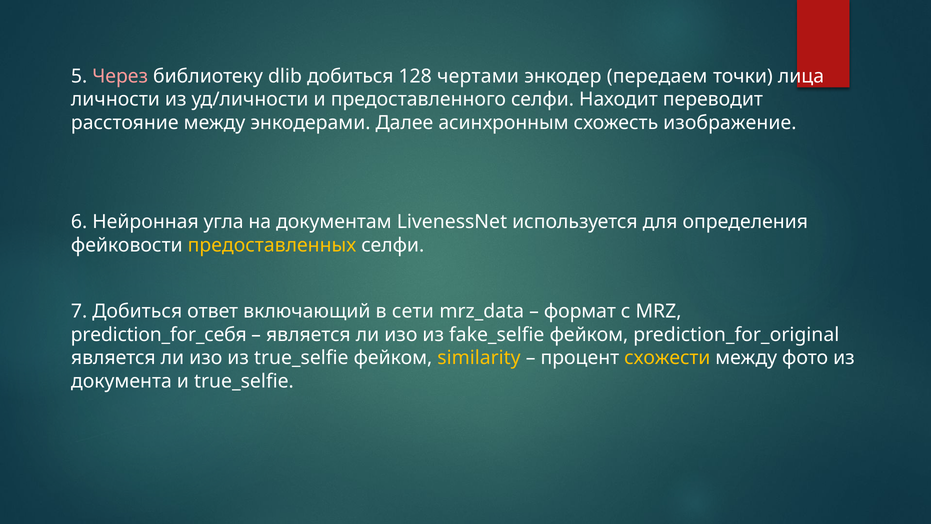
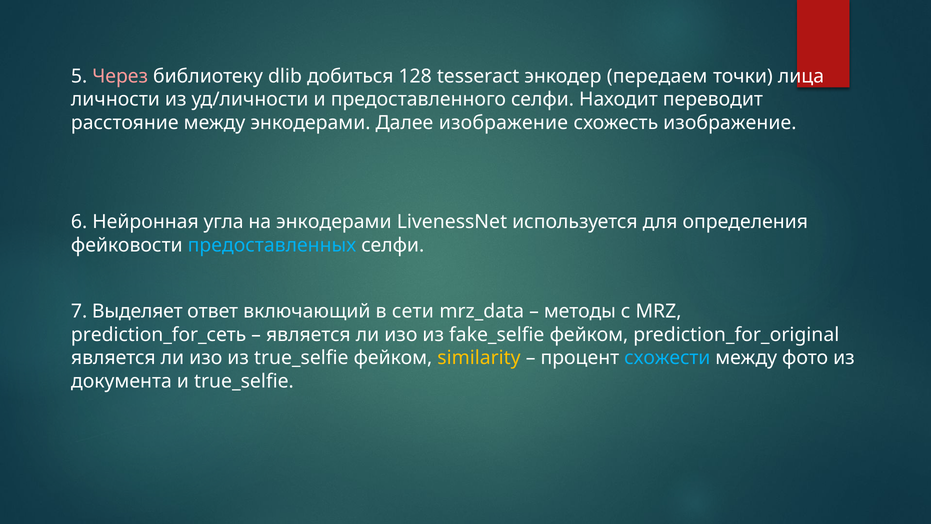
чертами: чертами -> tesseract
Далее асинхронным: асинхронным -> изображение
на документам: документам -> энкодерами
предоставленных colour: yellow -> light blue
7 Добиться: Добиться -> Выделяет
формат: формат -> методы
prediction_for_себя: prediction_for_себя -> prediction_for_сеть
схожести colour: yellow -> light blue
